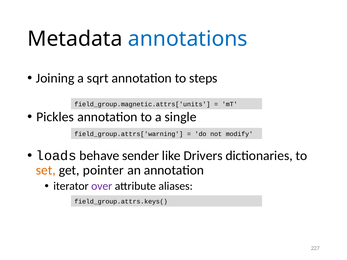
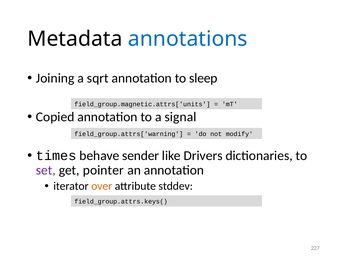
steps: steps -> sleep
Pickles: Pickles -> Copied
single: single -> signal
loads: loads -> times
set colour: orange -> purple
over colour: purple -> orange
aliases: aliases -> stddev
